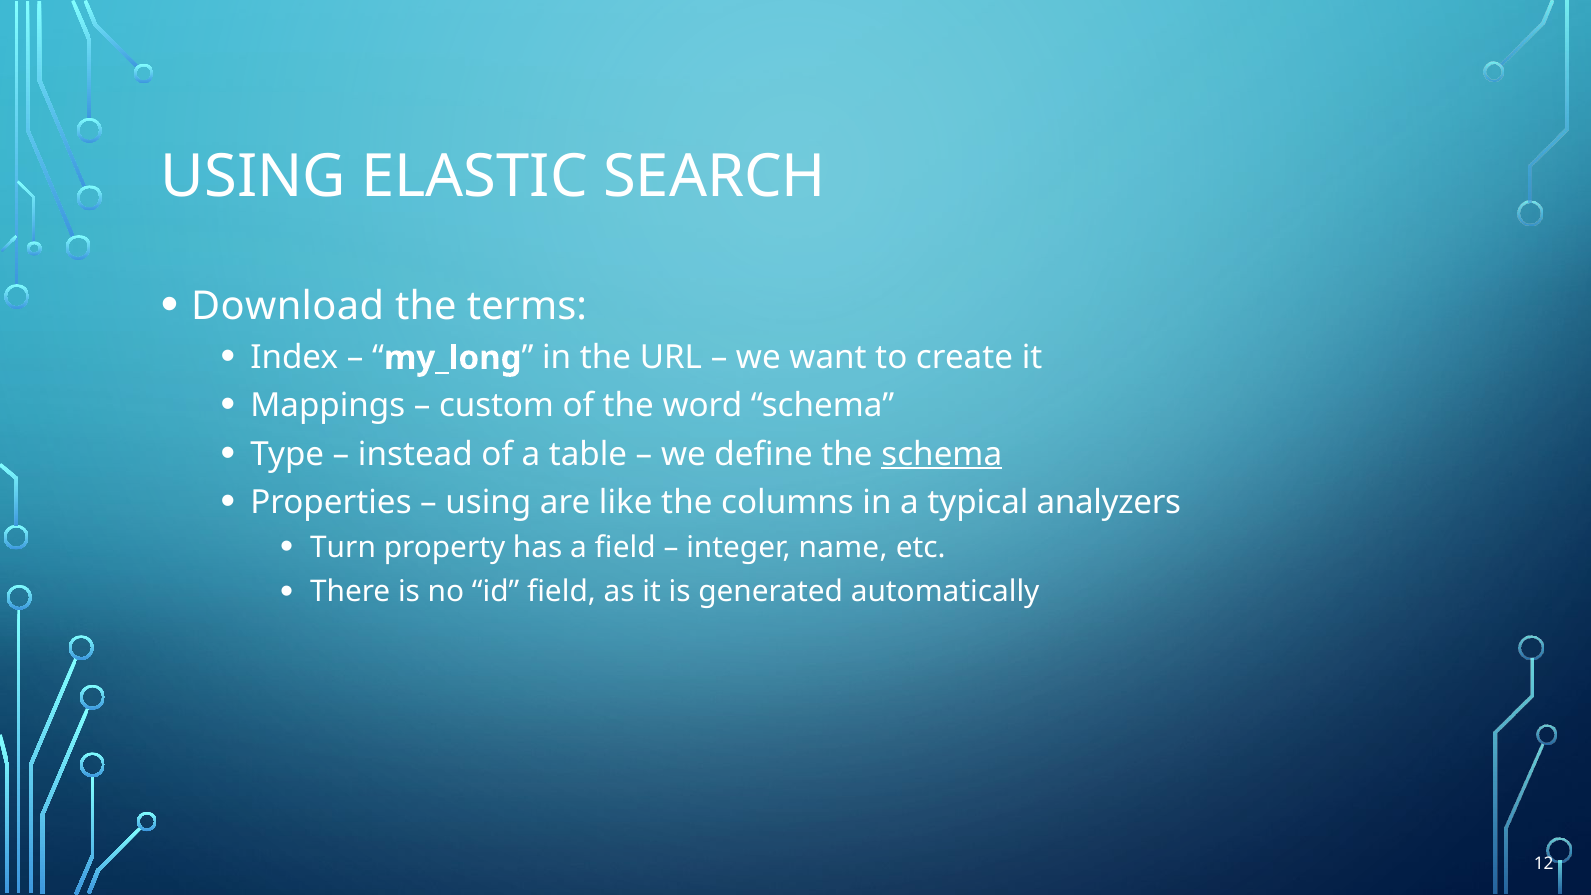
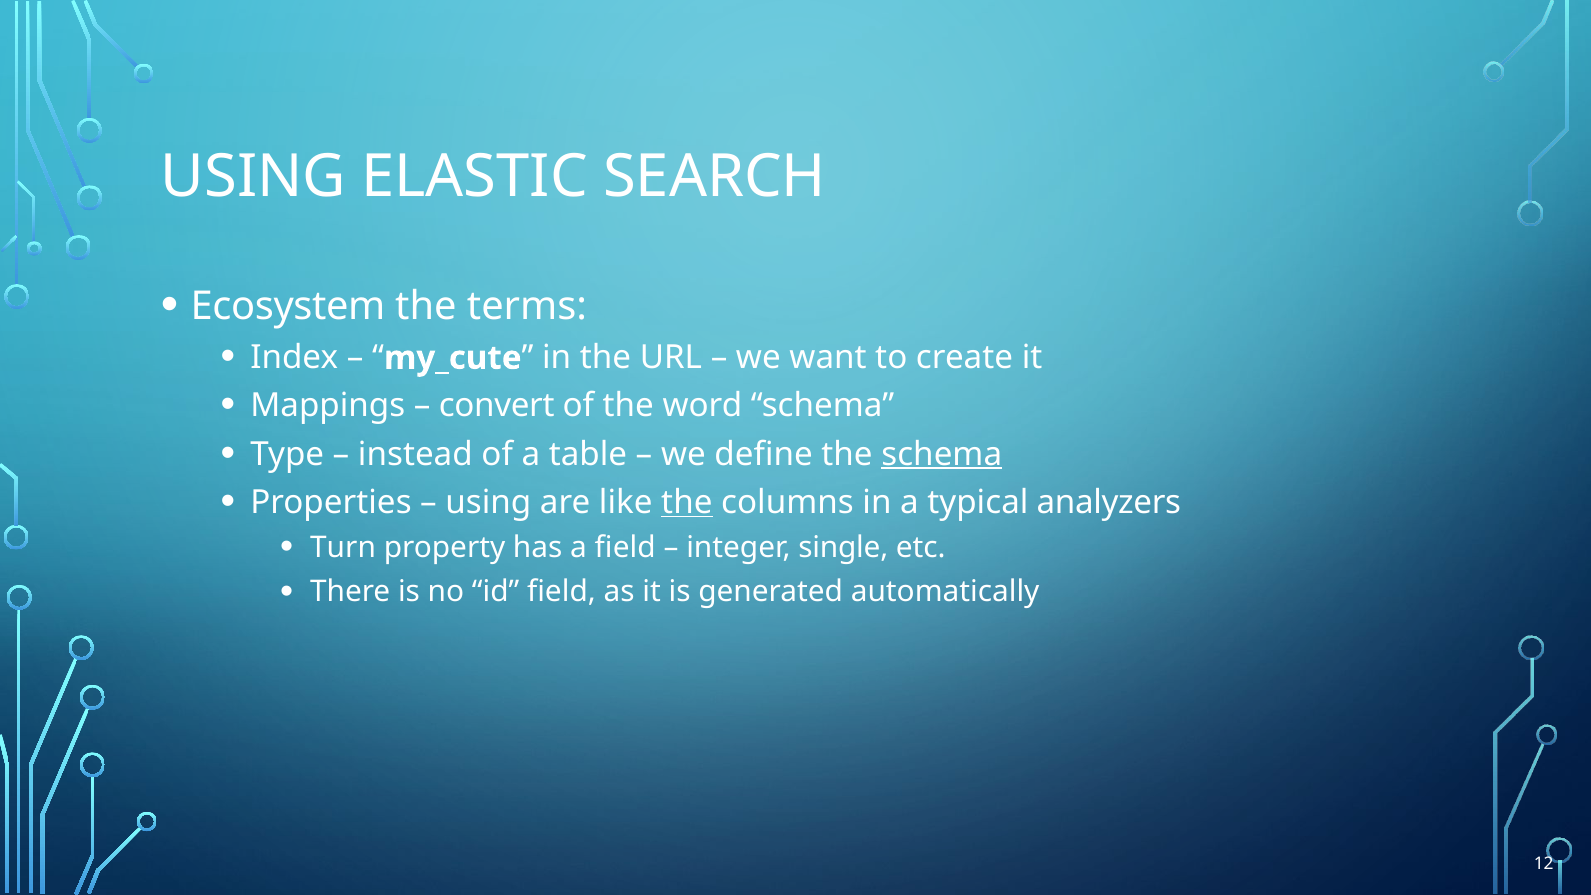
Download: Download -> Ecosystem
my_long: my_long -> my_cute
custom: custom -> convert
the at (687, 502) underline: none -> present
name: name -> single
